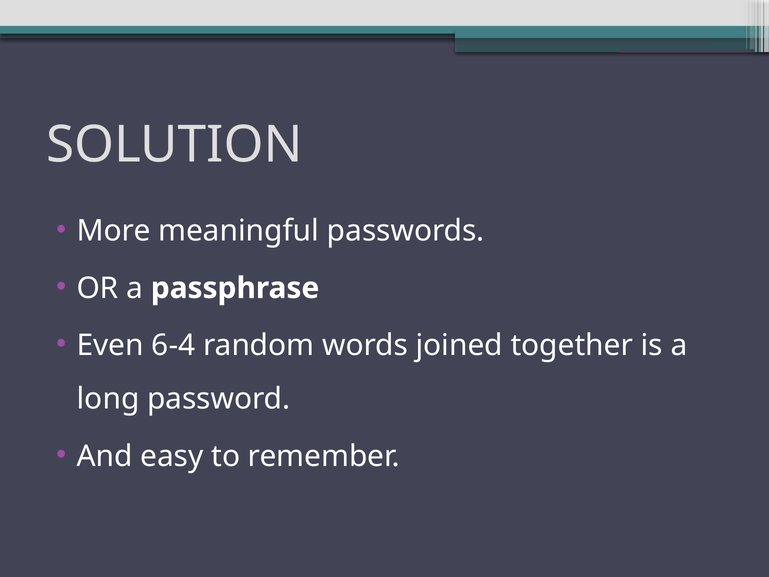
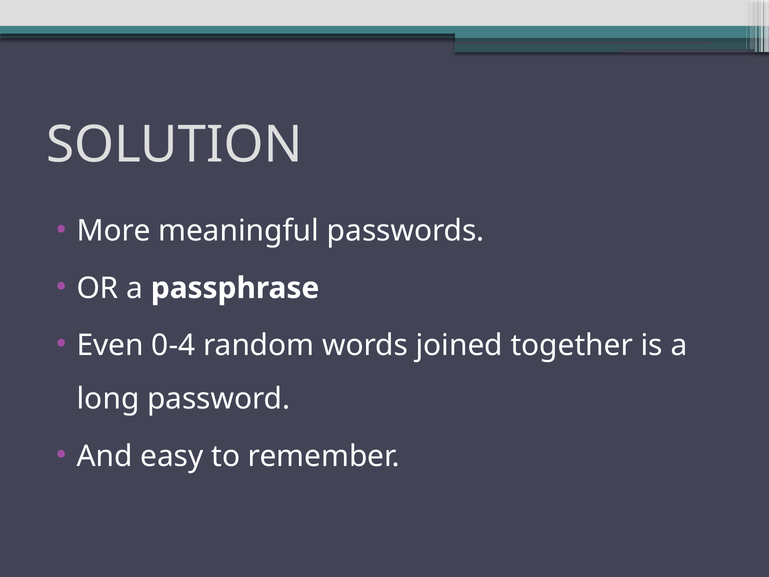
6-4: 6-4 -> 0-4
